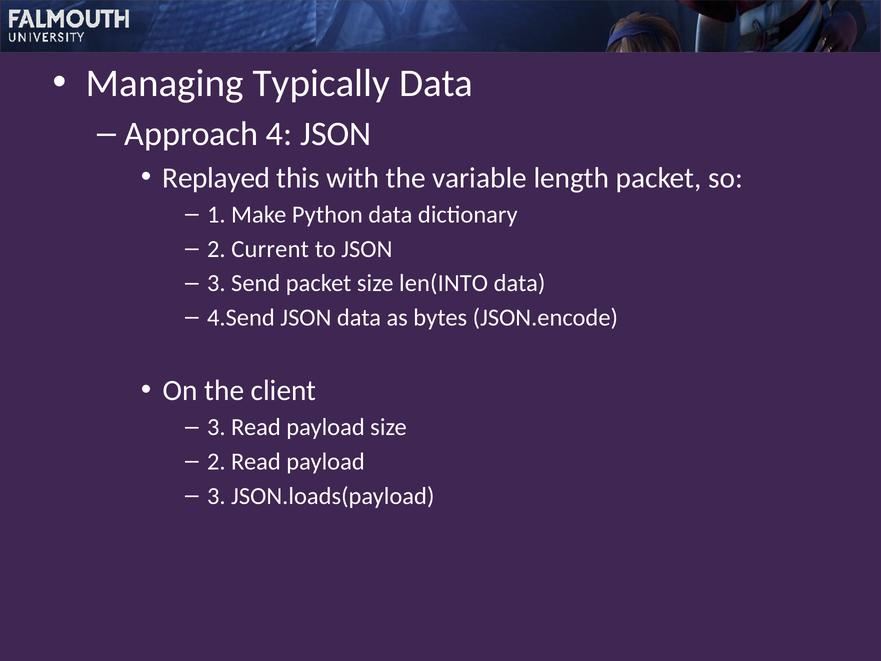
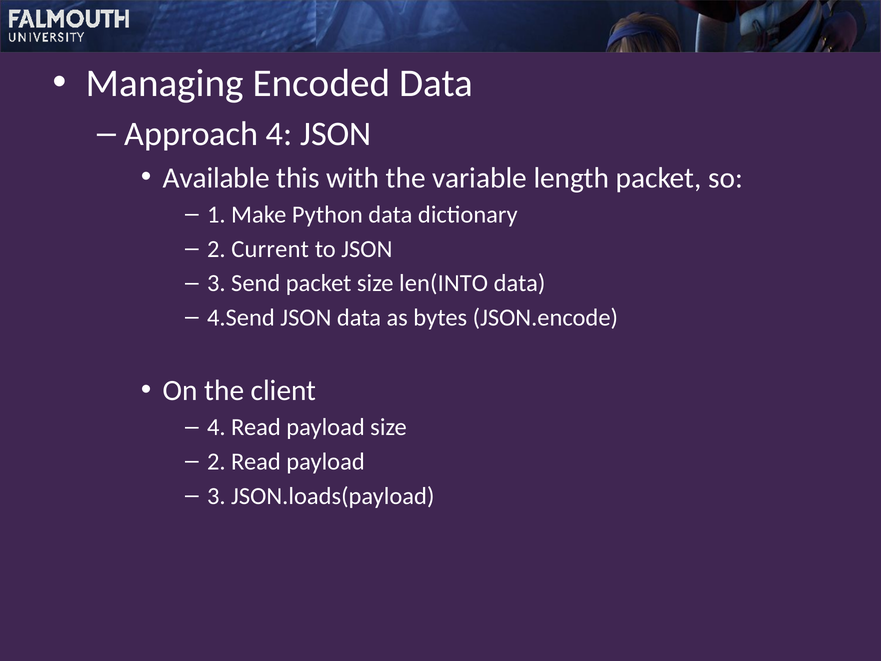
Typically: Typically -> Encoded
Replayed: Replayed -> Available
3 at (216, 427): 3 -> 4
